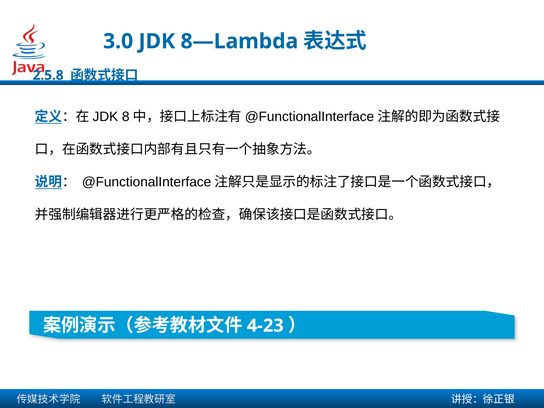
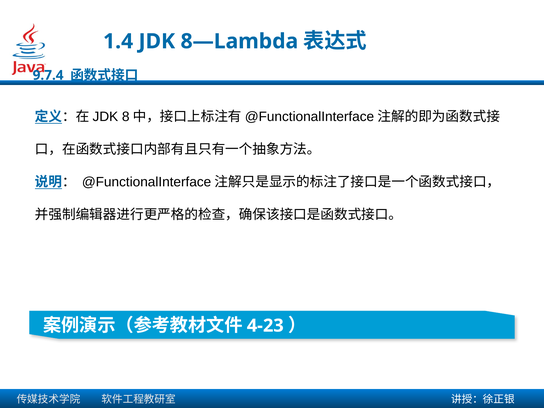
3.0: 3.0 -> 1.4
2.5.8: 2.5.8 -> 9.7.4
